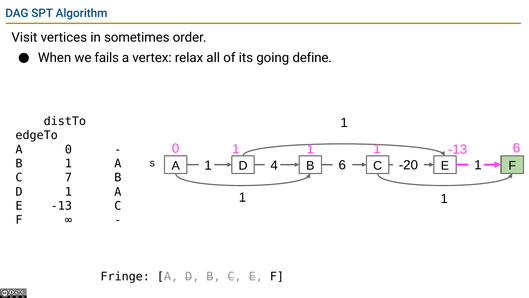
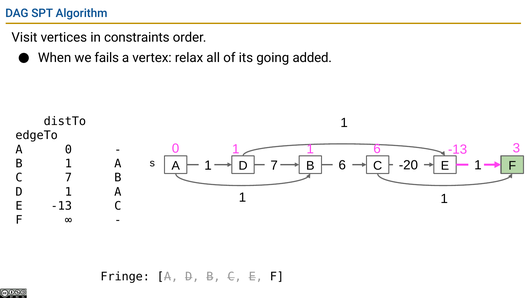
sometimes: sometimes -> constraints
define: define -> added
0 1 1 1: 1 -> 6
-13 6: 6 -> 3
s 4: 4 -> 7
